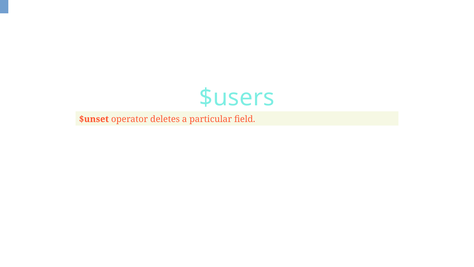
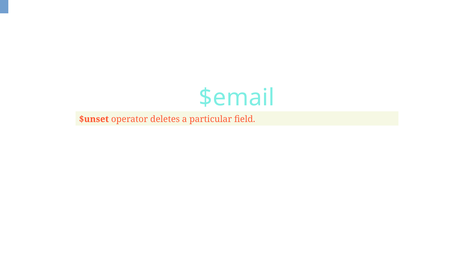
$users: $users -> $email
